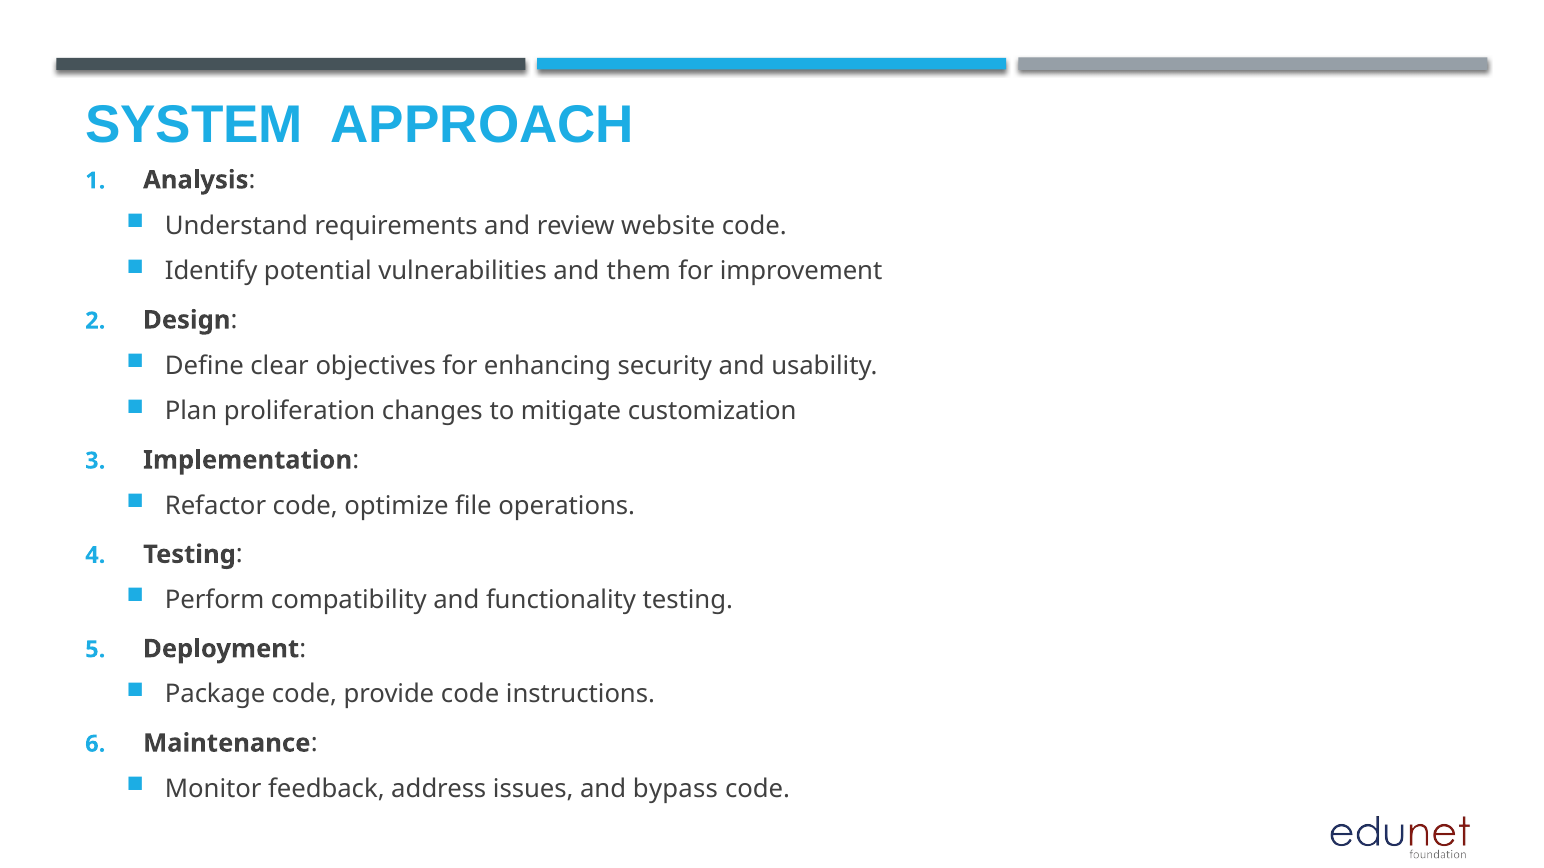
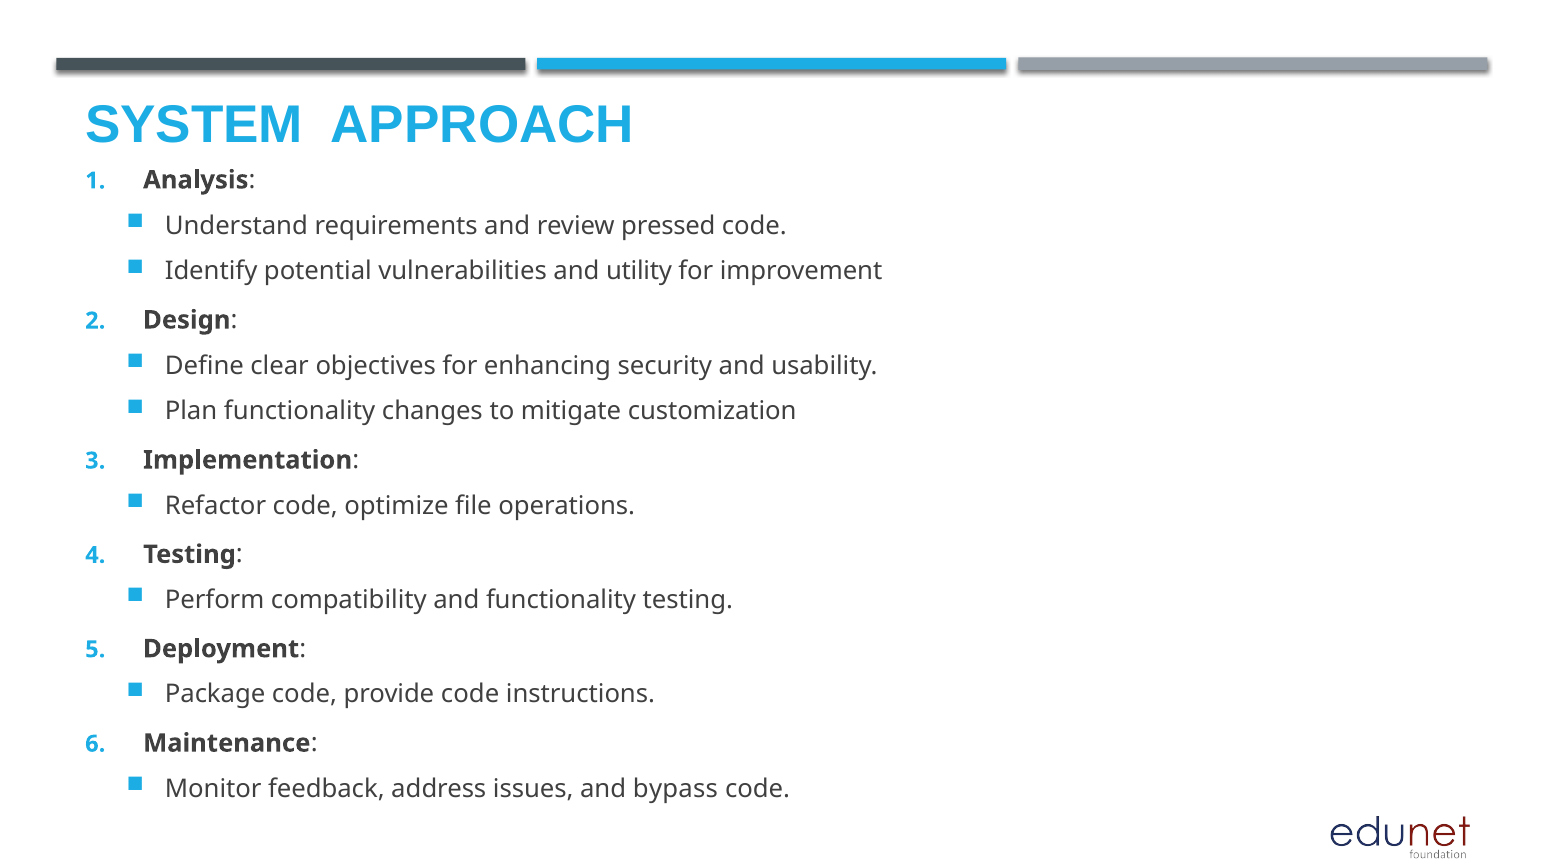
website: website -> pressed
them: them -> utility
Plan proliferation: proliferation -> functionality
